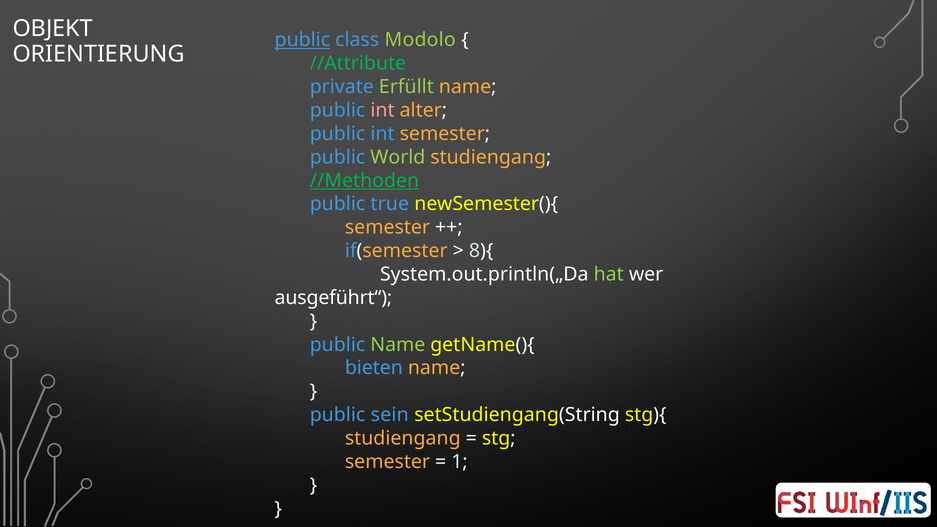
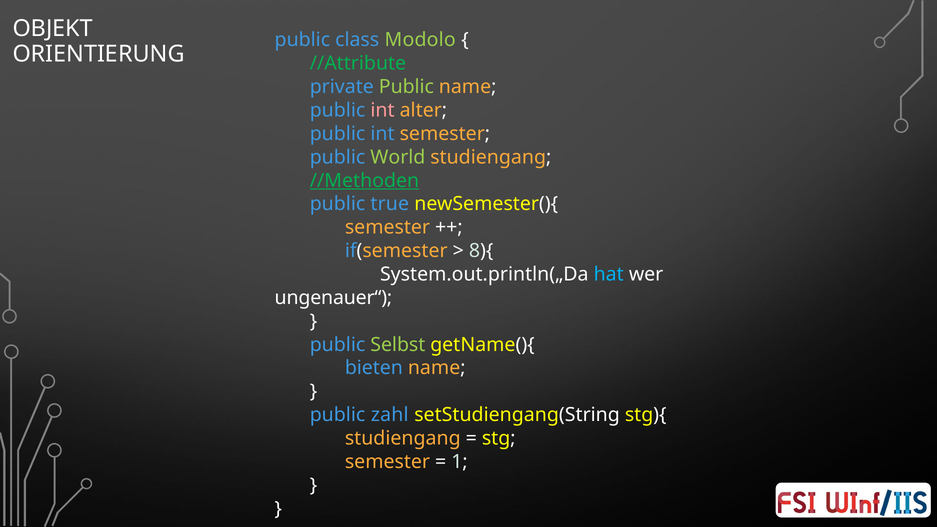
public at (302, 40) underline: present -> none
private Erfüllt: Erfüllt -> Public
hat colour: light green -> light blue
ausgeführt“: ausgeführt“ -> ungenauer“
public Name: Name -> Selbst
sein: sein -> zahl
